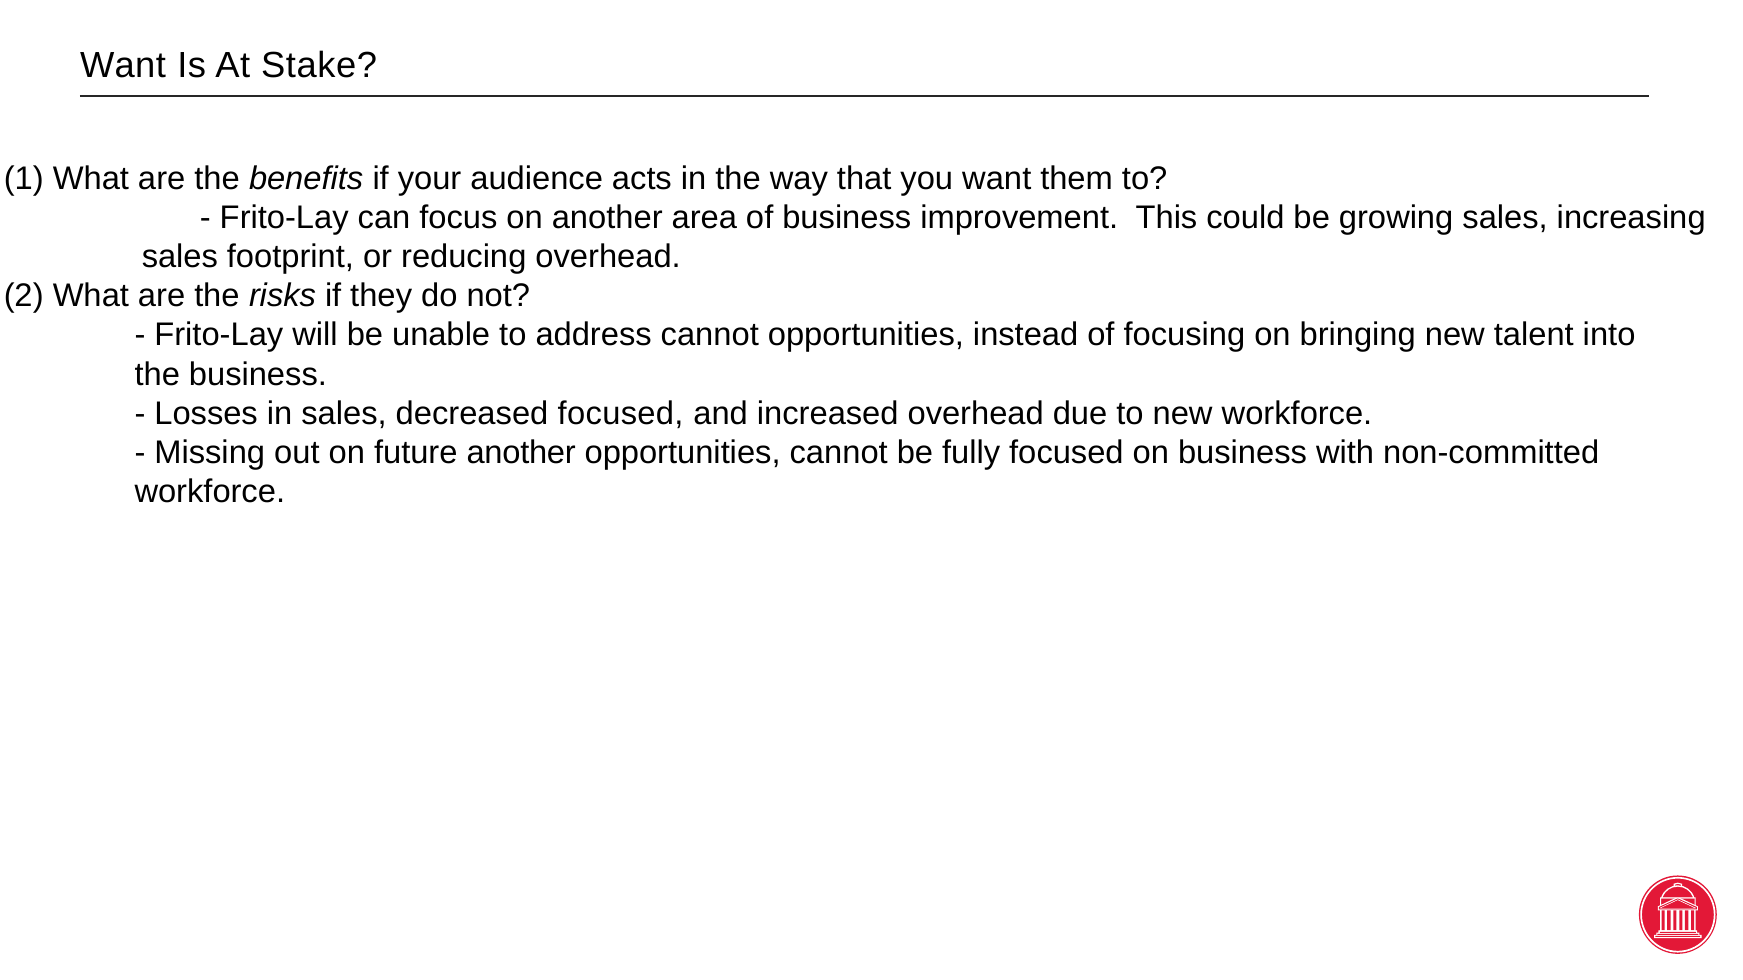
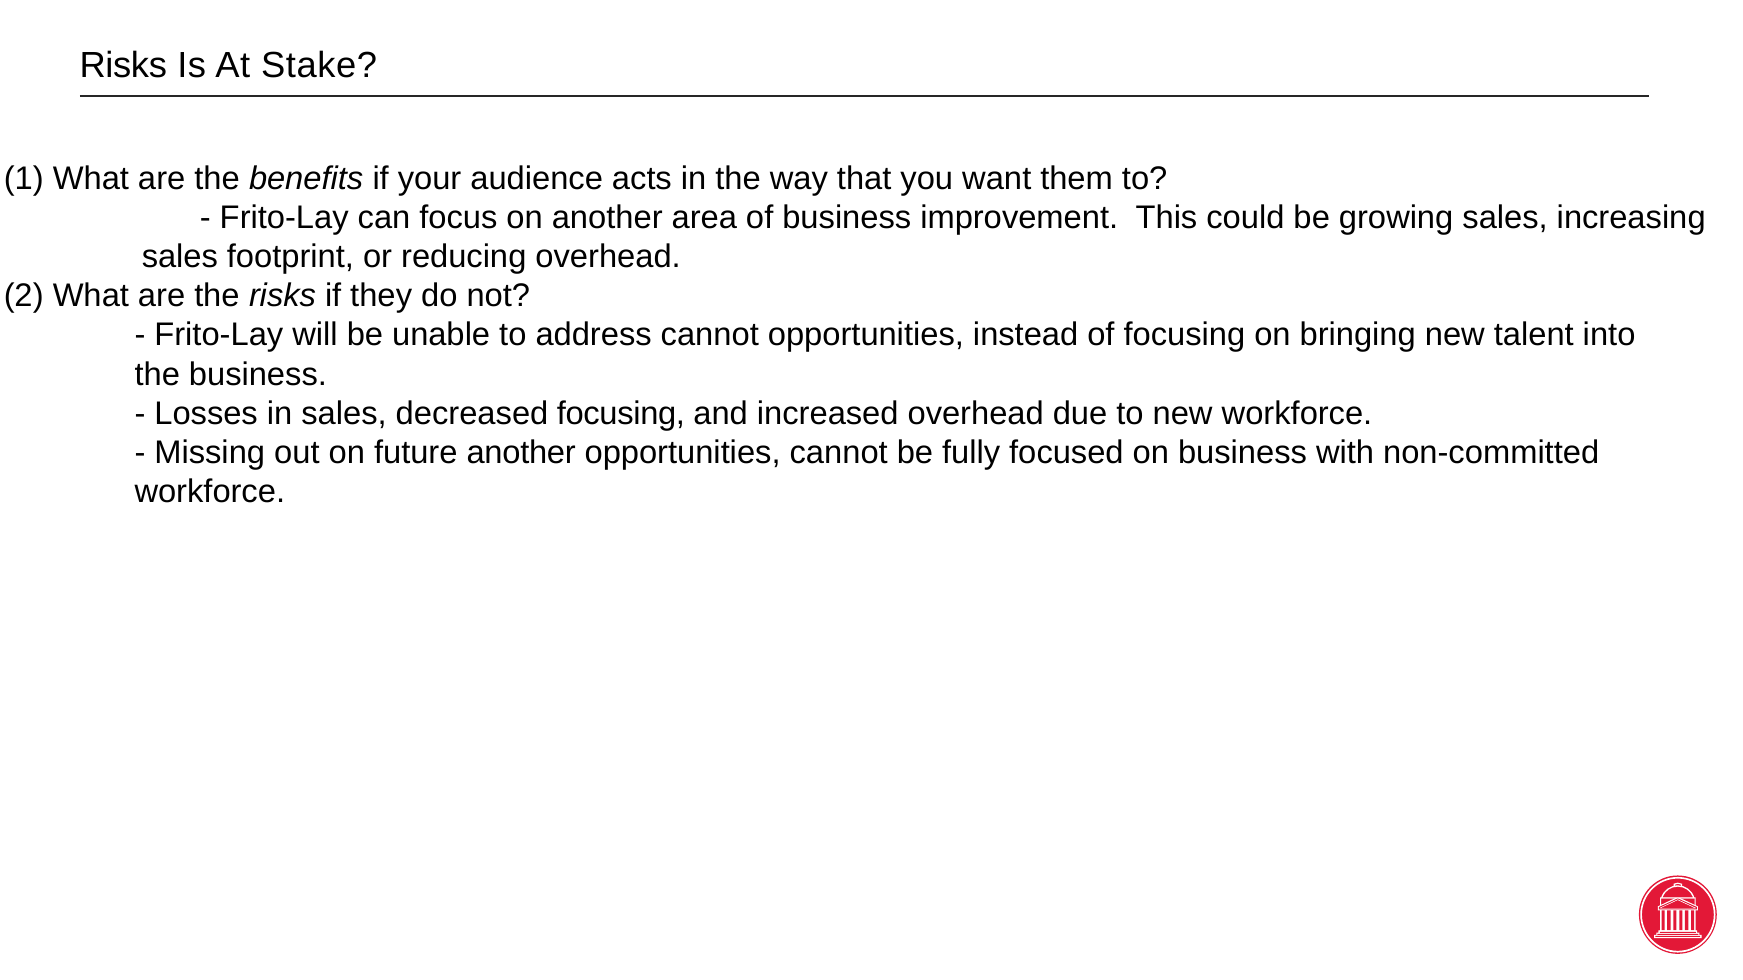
Want at (123, 66): Want -> Risks
decreased focused: focused -> focusing
